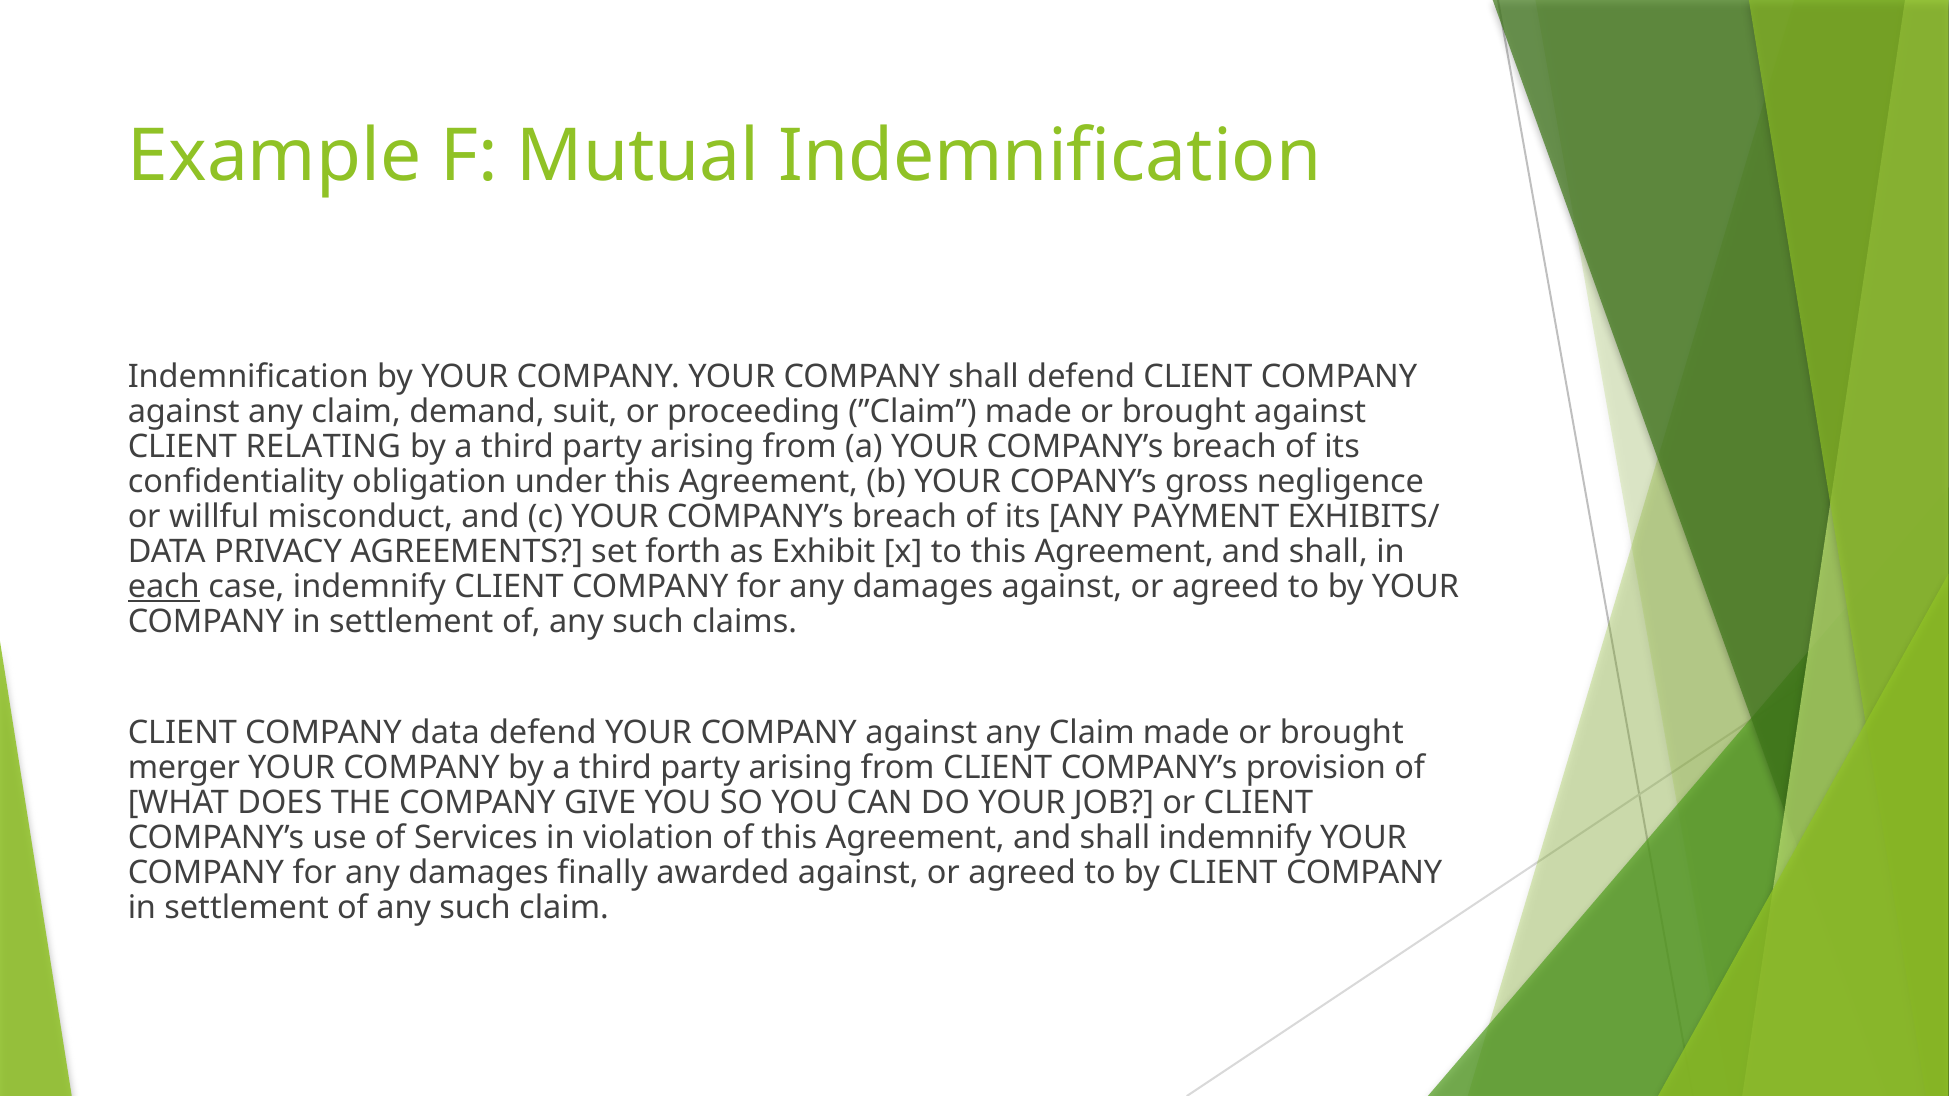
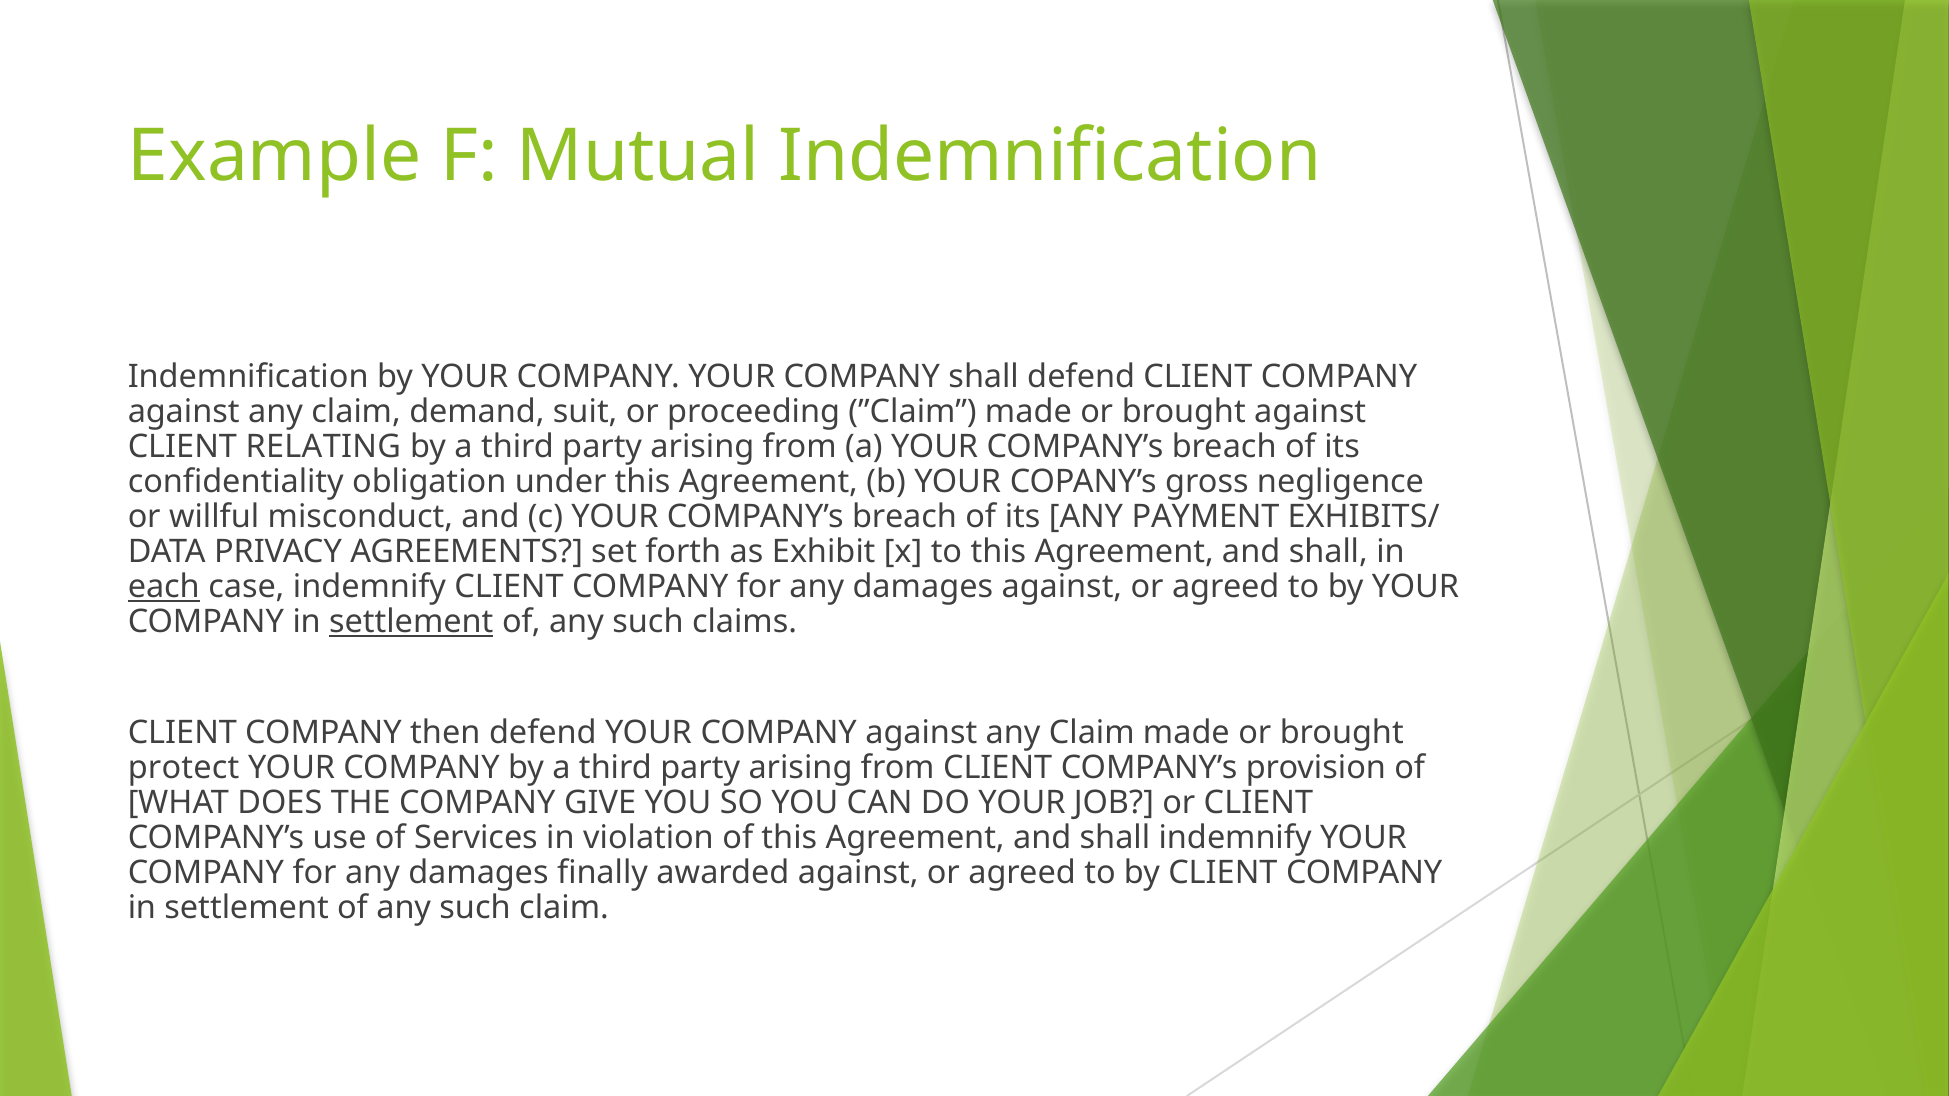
settlement at (411, 622) underline: none -> present
COMPANY data: data -> then
merger: merger -> protect
